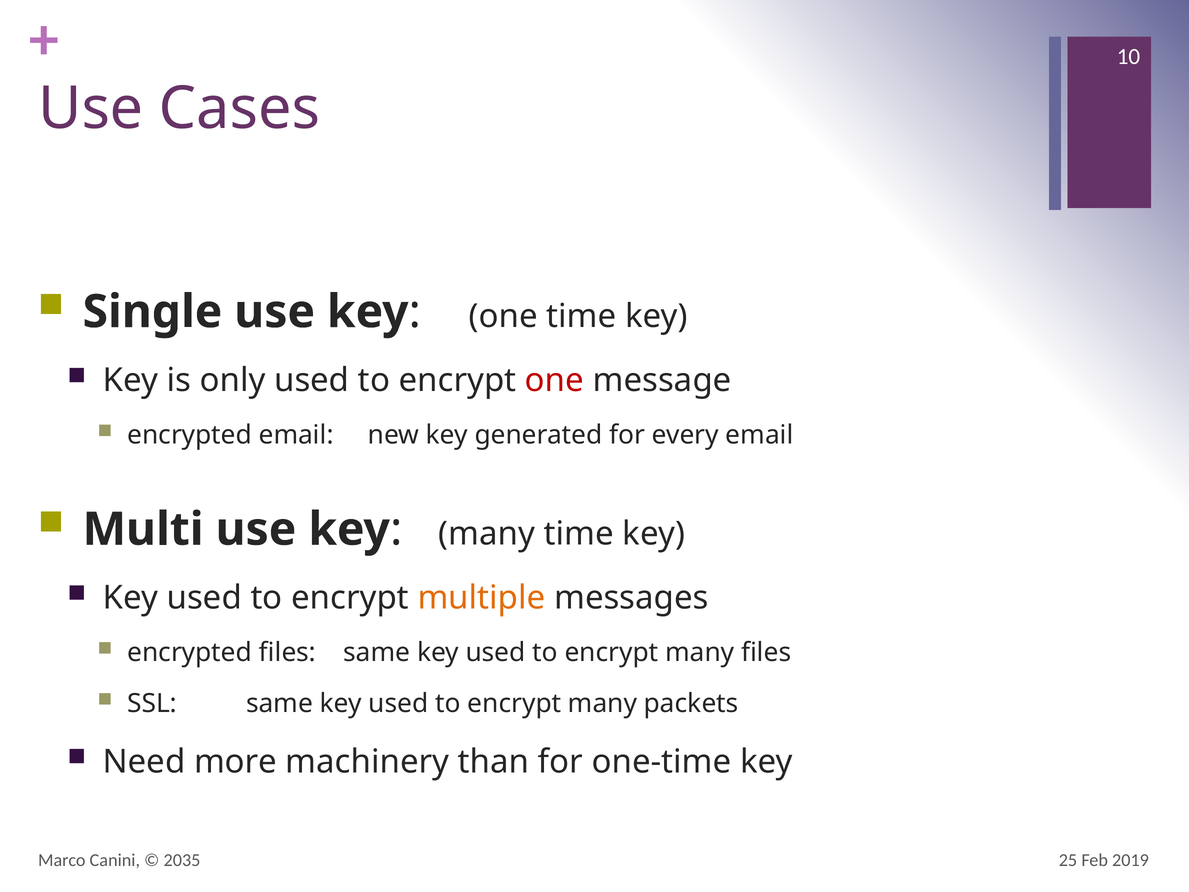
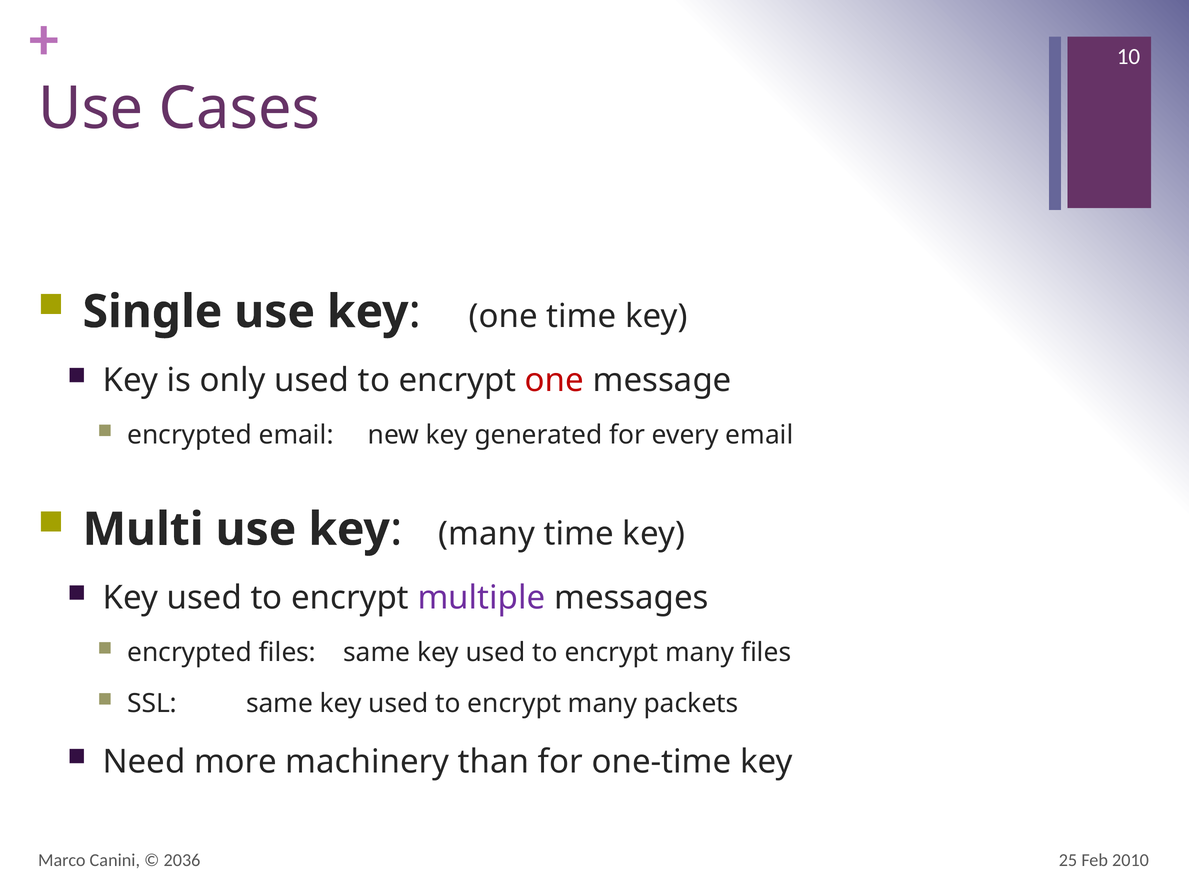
multiple colour: orange -> purple
2035: 2035 -> 2036
2019: 2019 -> 2010
